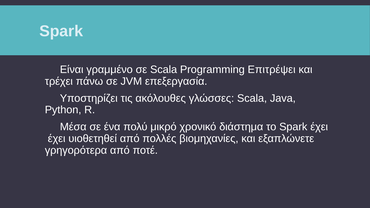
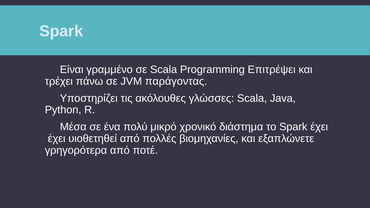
επεξεργασία: επεξεργασία -> παράγοντας
